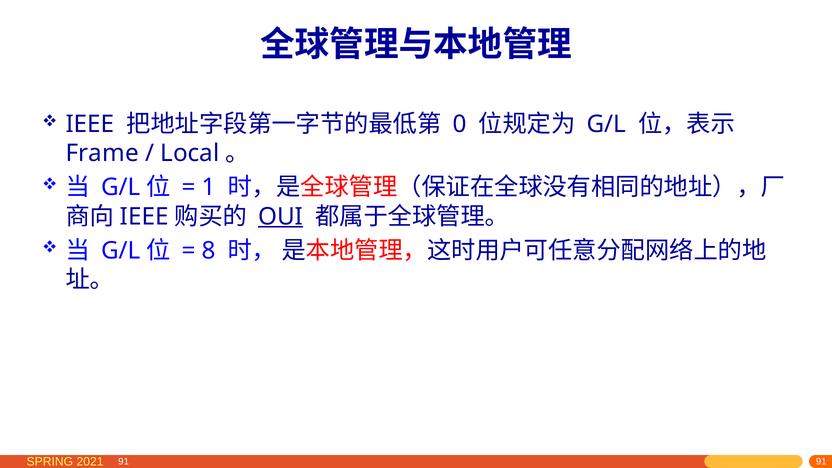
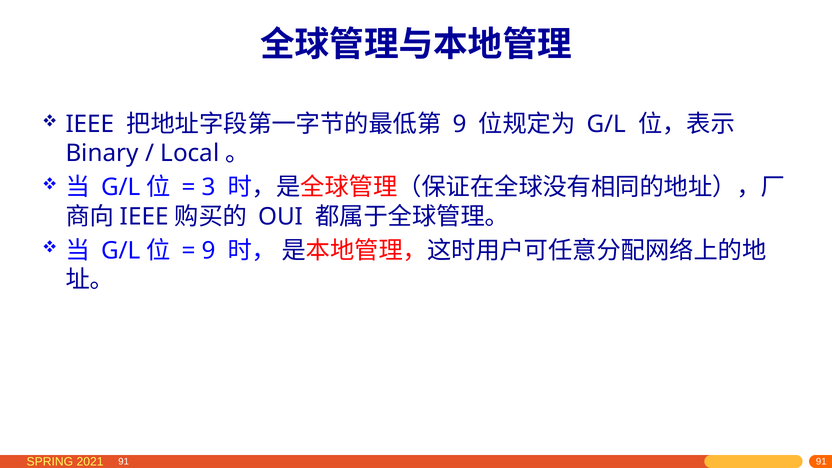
0 at (460, 124): 0 -> 9
Frame: Frame -> Binary
1: 1 -> 3
OUI underline: present -> none
8 at (209, 251): 8 -> 9
